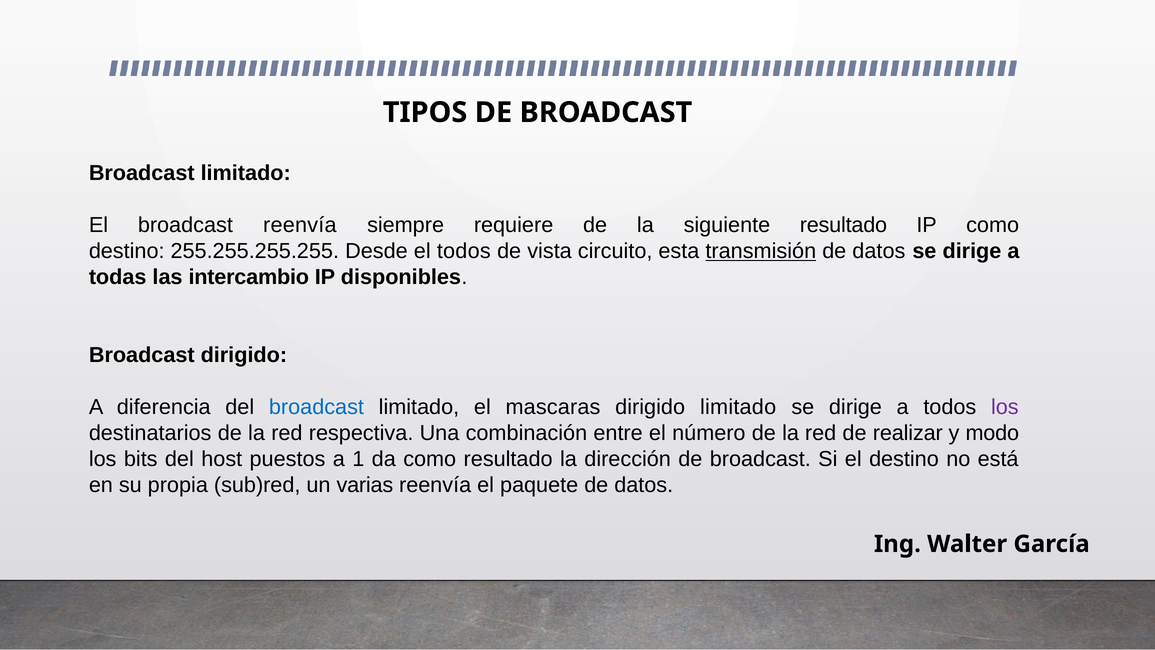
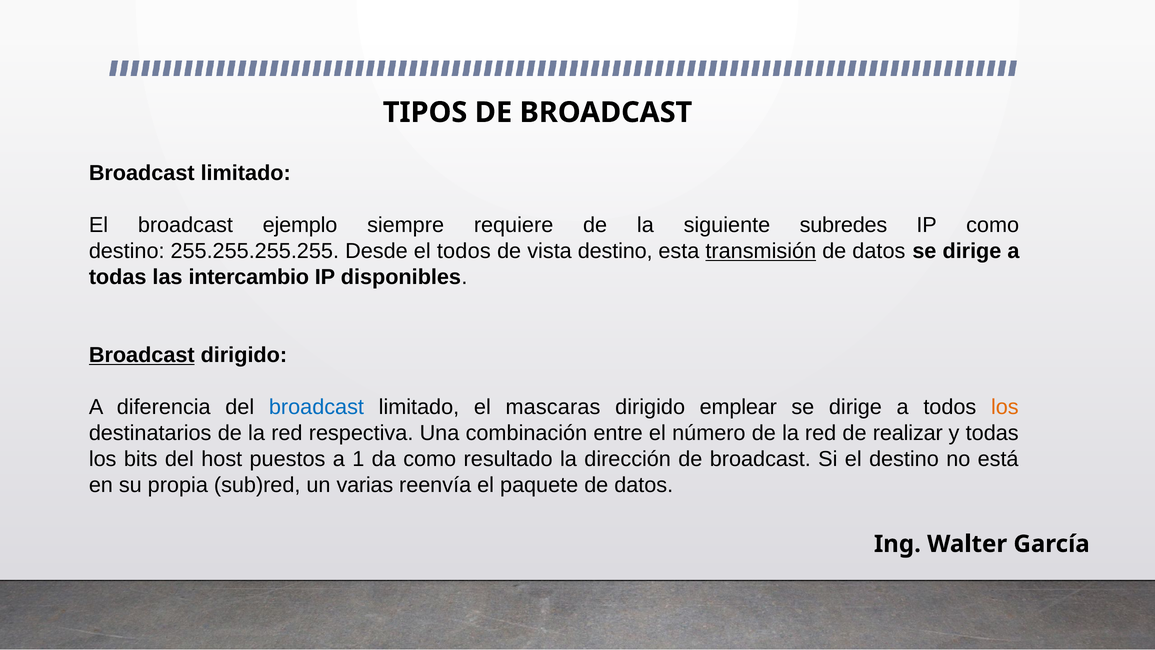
broadcast reenvía: reenvía -> ejemplo
siguiente resultado: resultado -> subredes
vista circuito: circuito -> destino
Broadcast at (142, 355) underline: none -> present
dirigido limitado: limitado -> emplear
los at (1005, 407) colour: purple -> orange
y modo: modo -> todas
